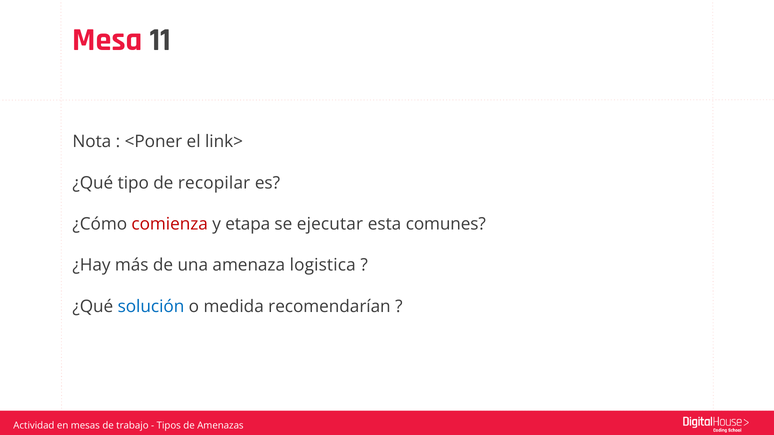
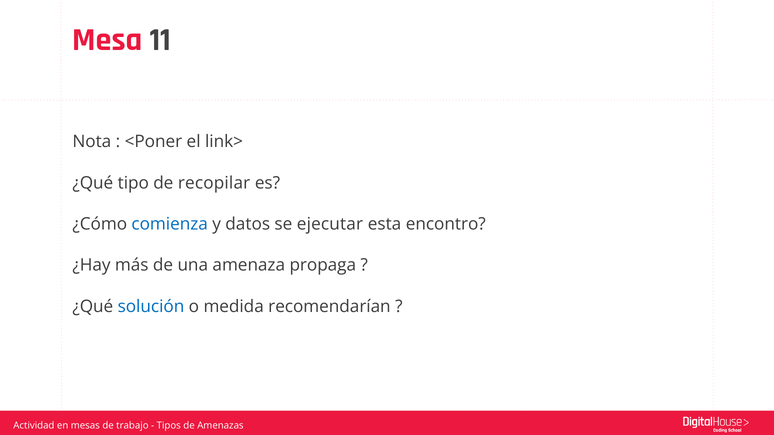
comienza colour: red -> blue
etapa: etapa -> datos
comunes: comunes -> encontro
logistica: logistica -> propaga
